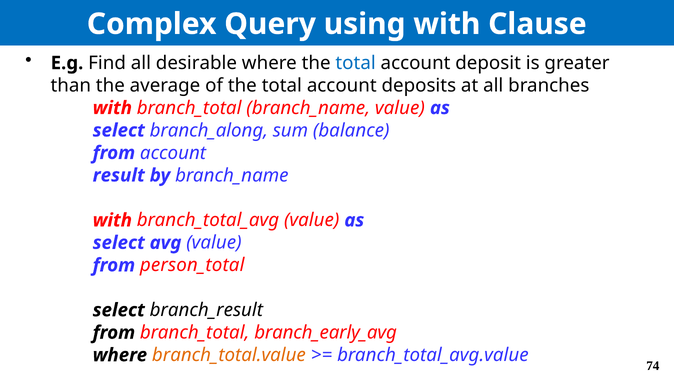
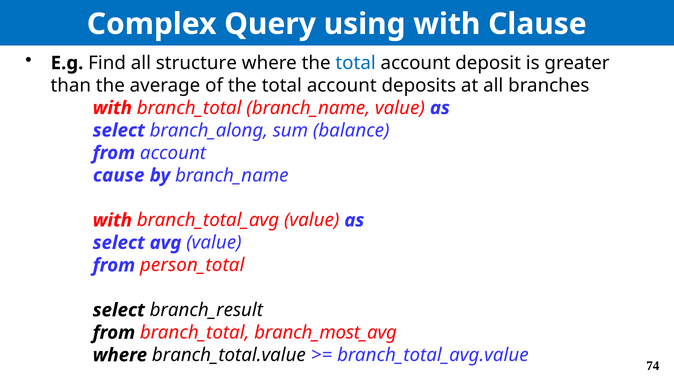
desirable: desirable -> structure
result: result -> cause
branch_early_avg: branch_early_avg -> branch_most_avg
branch_total.value colour: orange -> black
